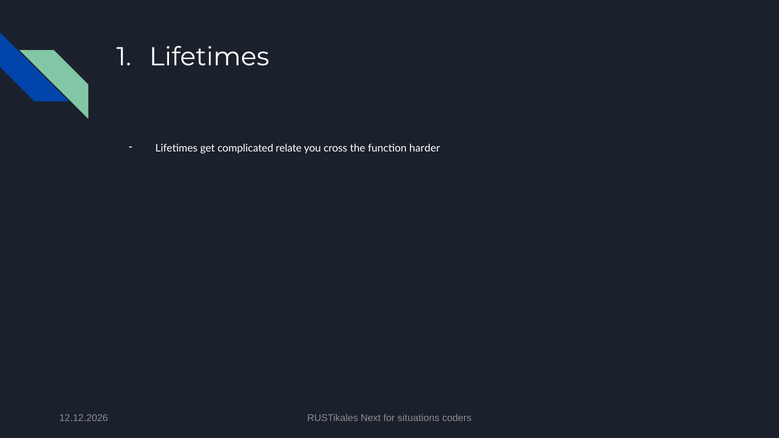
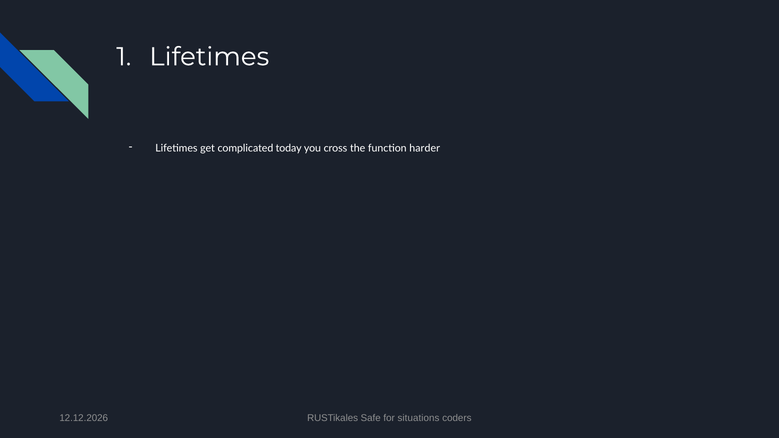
relate: relate -> today
Next: Next -> Safe
